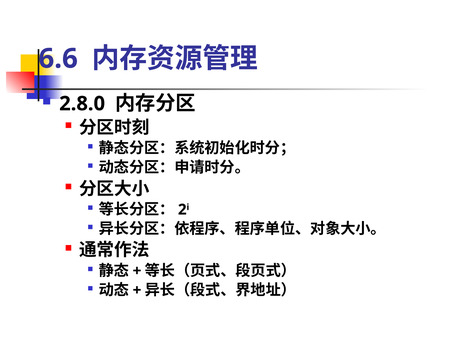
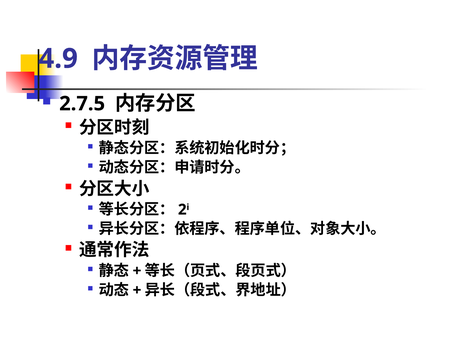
6.6: 6.6 -> 4.9
2.8.0: 2.8.0 -> 2.7.5
